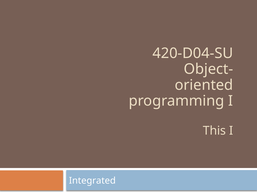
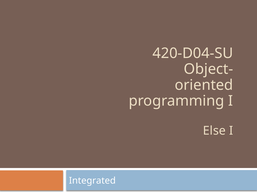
This: This -> Else
